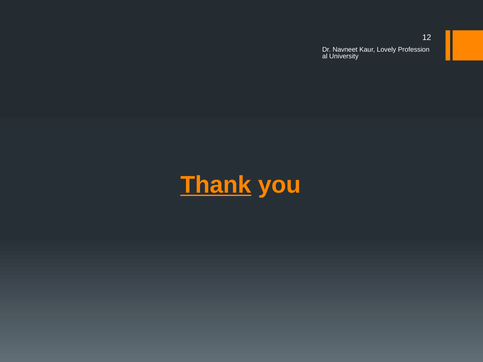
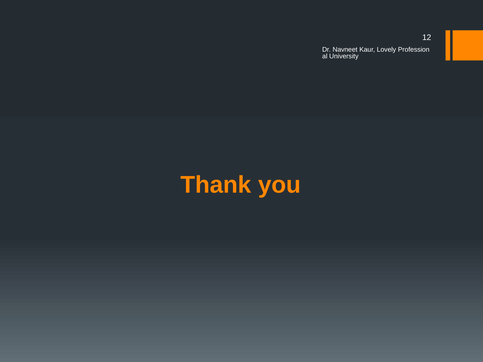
Thank underline: present -> none
